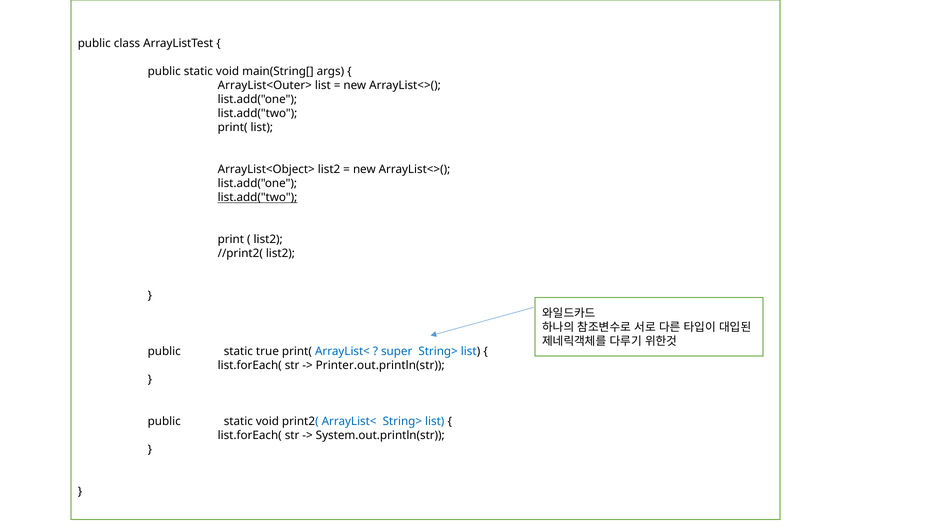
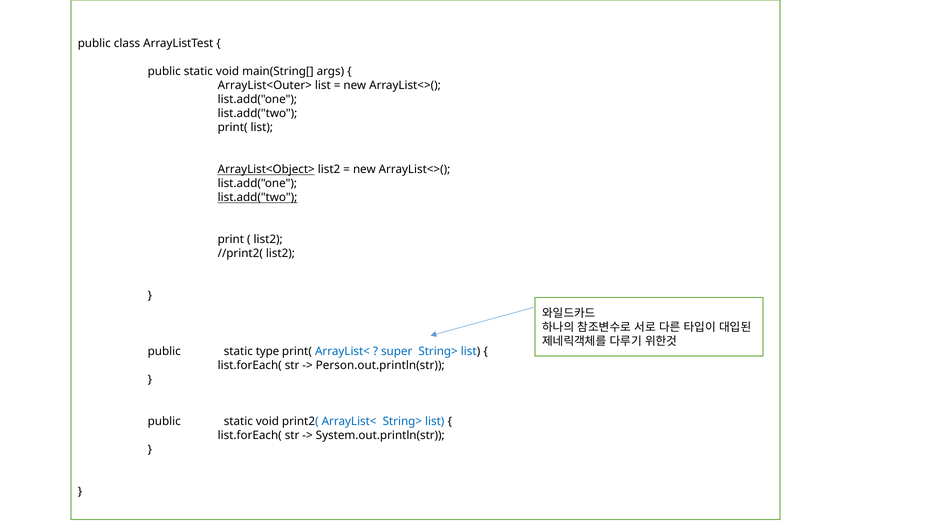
ArrayList<Object> underline: none -> present
true: true -> type
Printer.out.println(str: Printer.out.println(str -> Person.out.println(str
